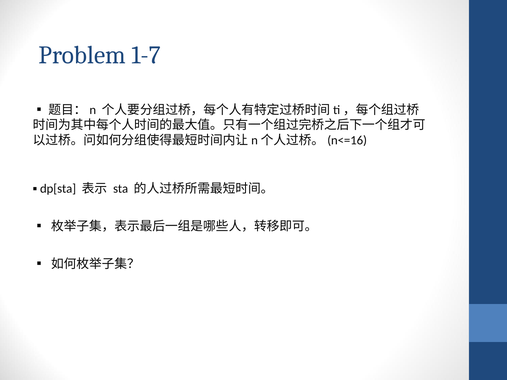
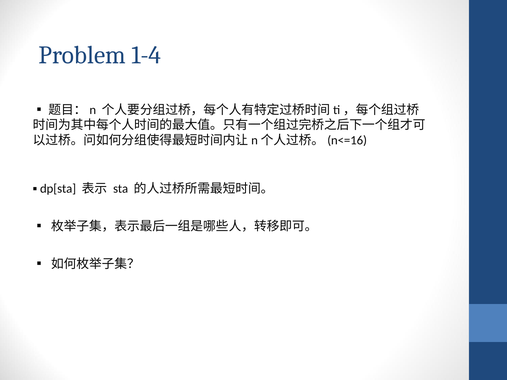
1-7: 1-7 -> 1-4
